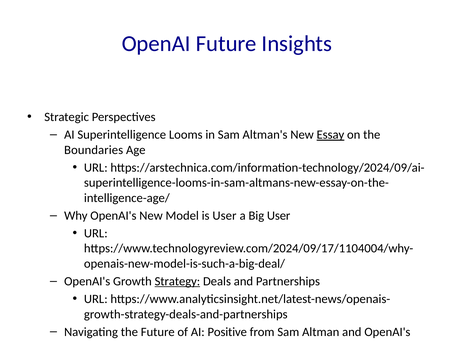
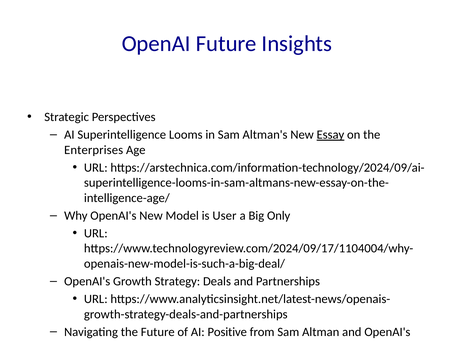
Boundaries: Boundaries -> Enterprises
Big User: User -> Only
Strategy underline: present -> none
